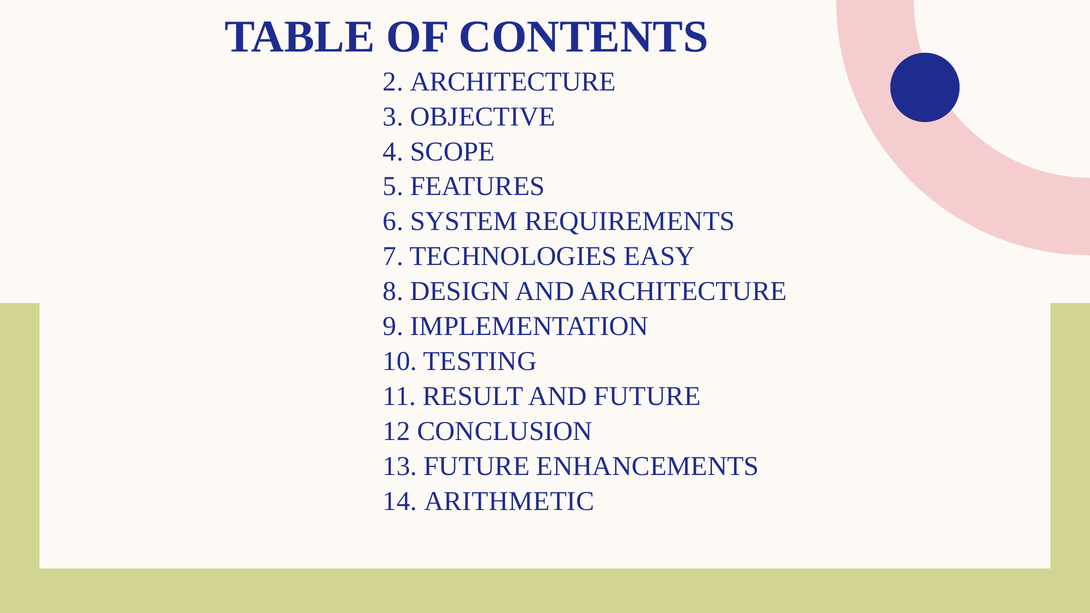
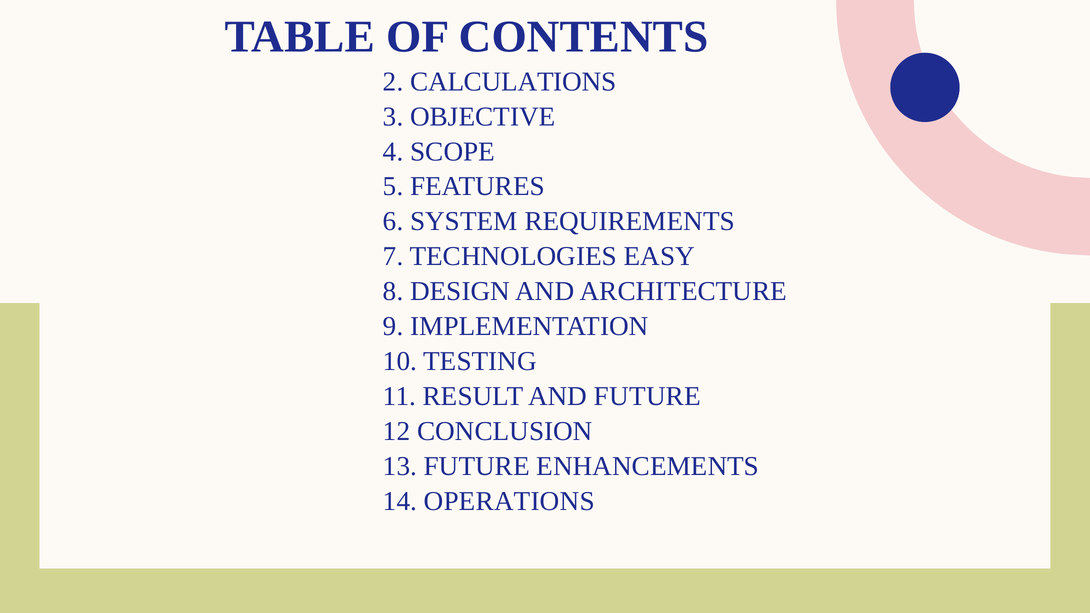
2 ARCHITECTURE: ARCHITECTURE -> CALCULATIONS
ARITHMETIC: ARITHMETIC -> OPERATIONS
